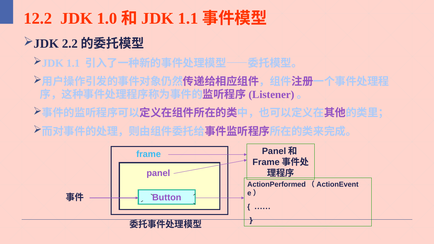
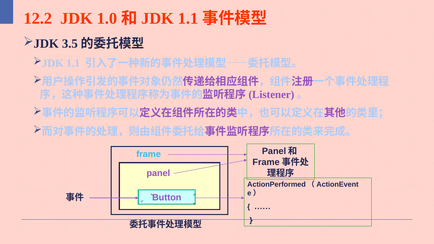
2.2: 2.2 -> 3.5
